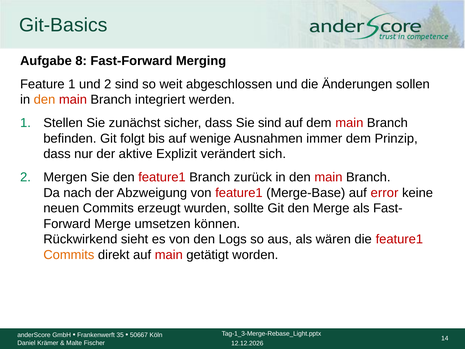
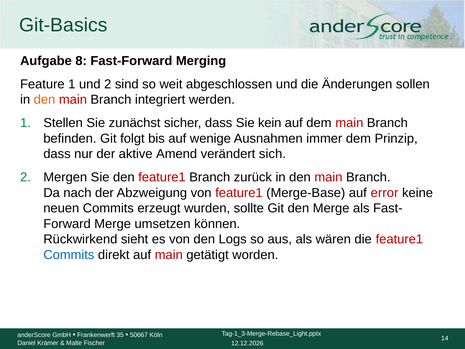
Sie sind: sind -> kein
Explizit: Explizit -> Amend
Commits at (69, 255) colour: orange -> blue
